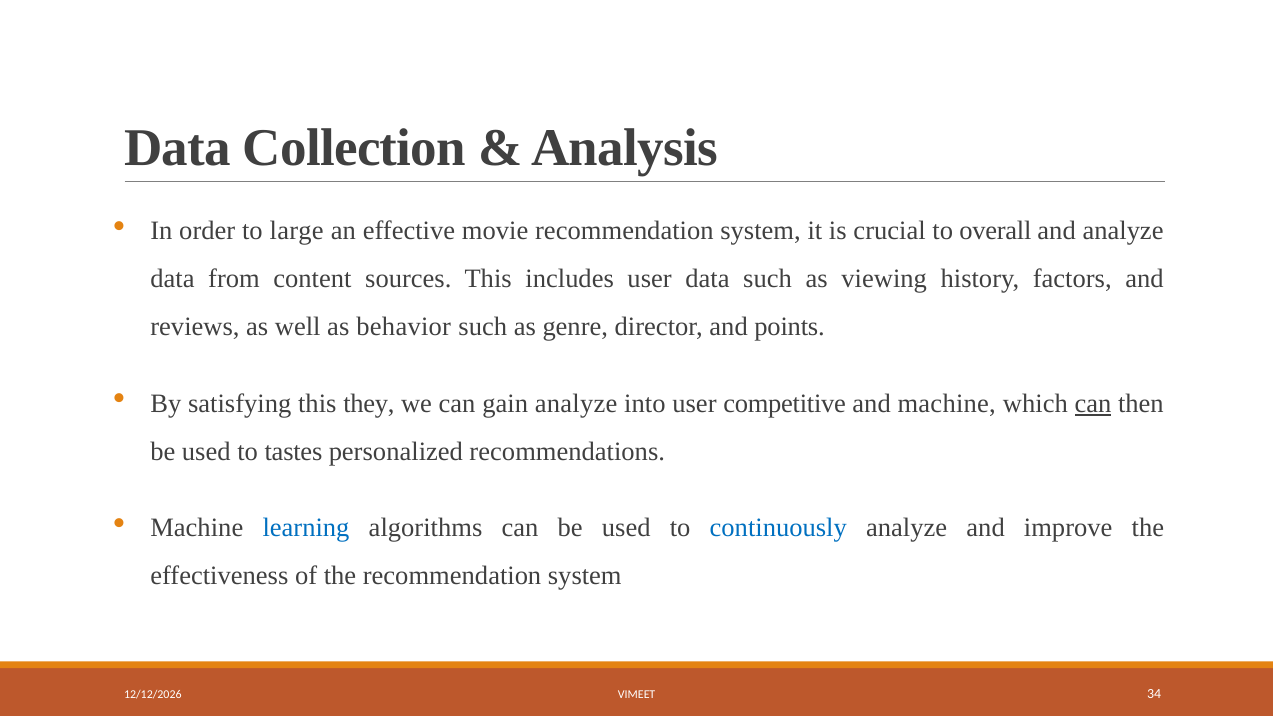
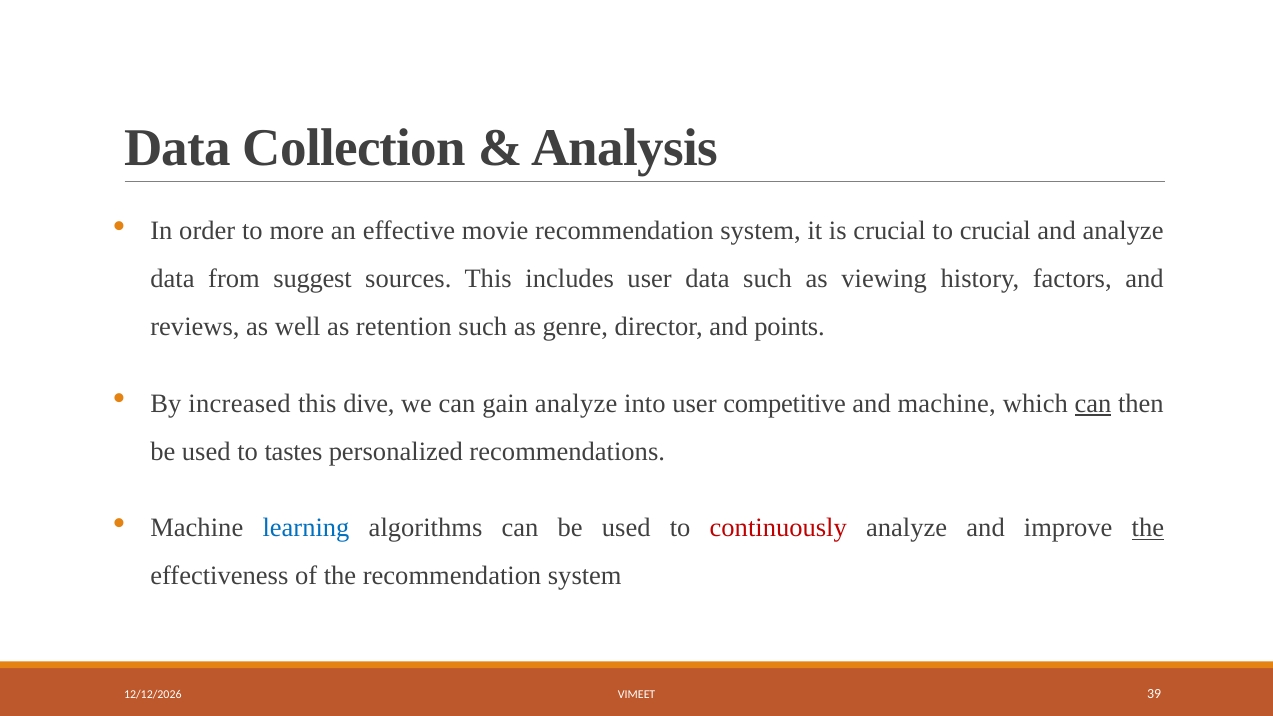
large: large -> more
to overall: overall -> crucial
content: content -> suggest
behavior: behavior -> retention
satisfying: satisfying -> increased
they: they -> dive
continuously colour: blue -> red
the at (1148, 528) underline: none -> present
34: 34 -> 39
